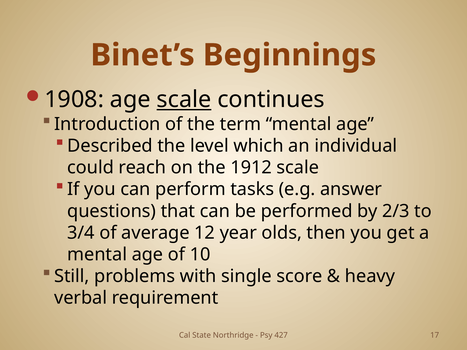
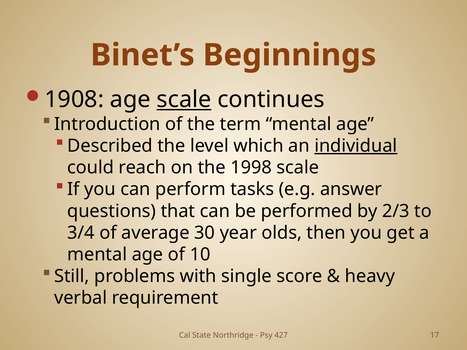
individual underline: none -> present
1912: 1912 -> 1998
12: 12 -> 30
